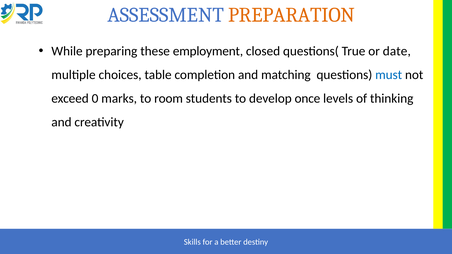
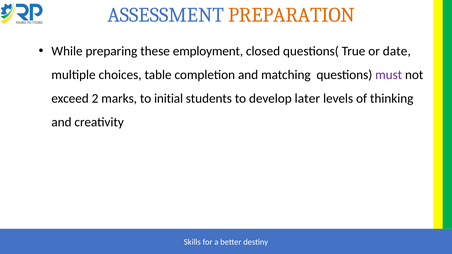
must colour: blue -> purple
0: 0 -> 2
room: room -> initial
once: once -> later
